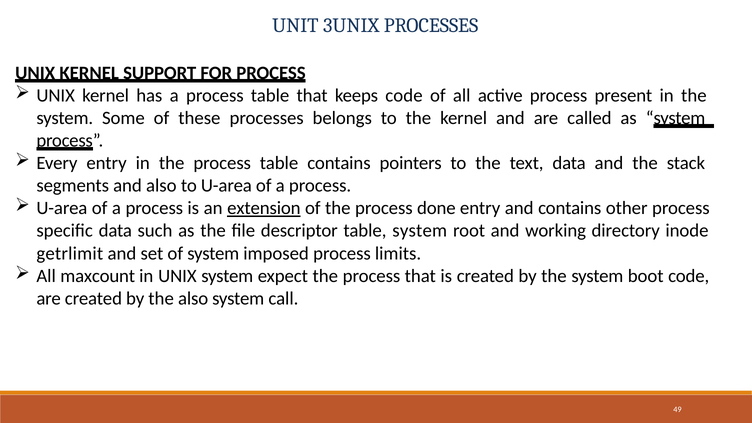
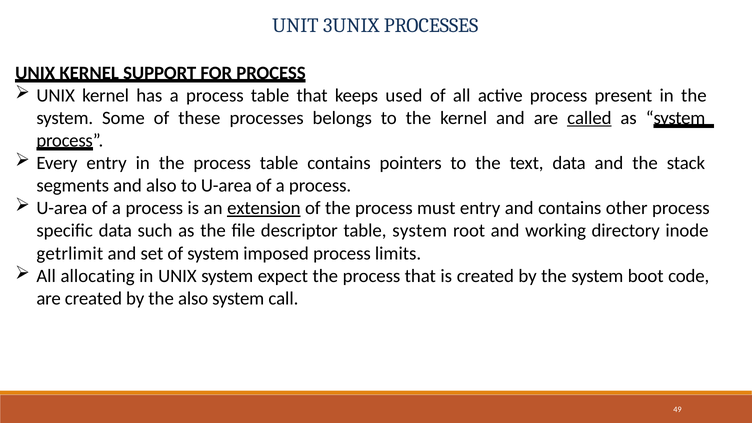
keeps code: code -> used
called underline: none -> present
done: done -> must
maxcount: maxcount -> allocating
